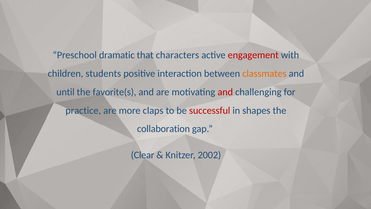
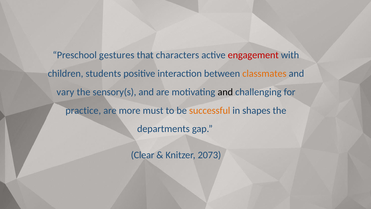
dramatic: dramatic -> gestures
until: until -> vary
favorite(s: favorite(s -> sensory(s
and at (225, 92) colour: red -> black
claps: claps -> must
successful colour: red -> orange
collaboration: collaboration -> departments
2002: 2002 -> 2073
